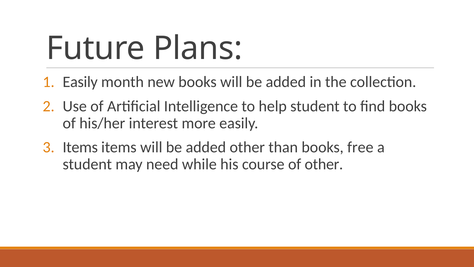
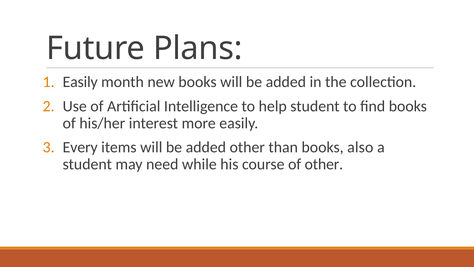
Items at (80, 147): Items -> Every
free: free -> also
